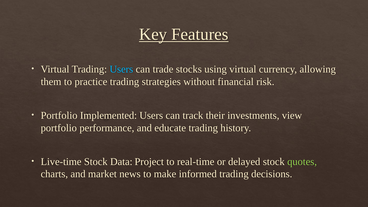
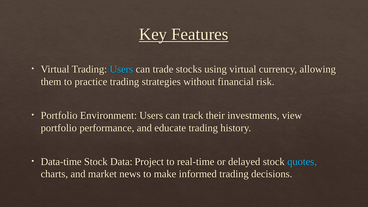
Implemented: Implemented -> Environment
Live-time: Live-time -> Data-time
quotes colour: light green -> light blue
